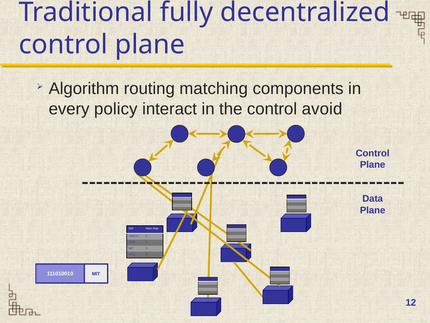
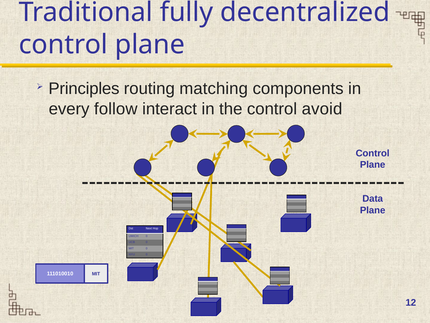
Algorithm: Algorithm -> Principles
policy: policy -> follow
